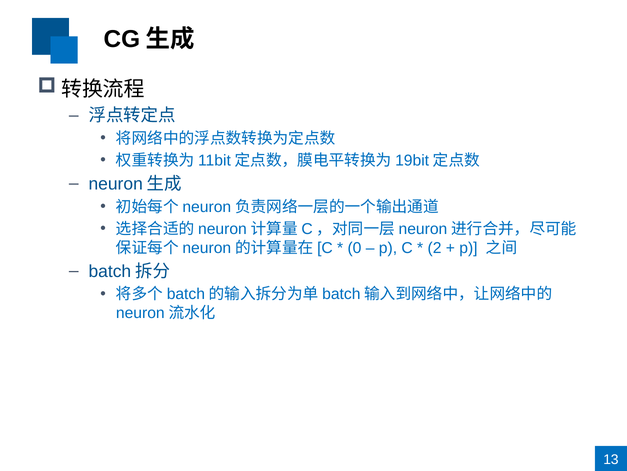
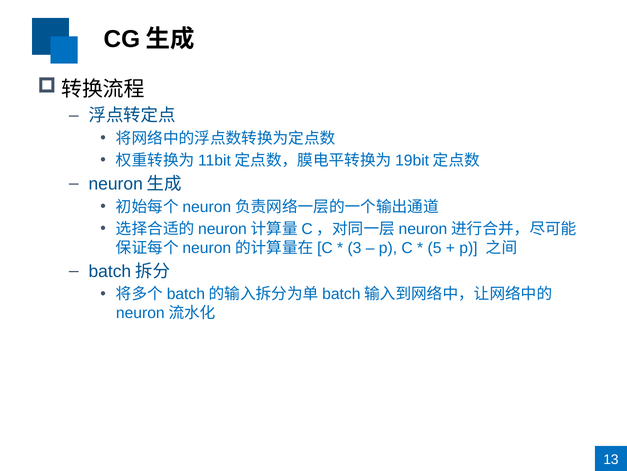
0: 0 -> 3
2: 2 -> 5
